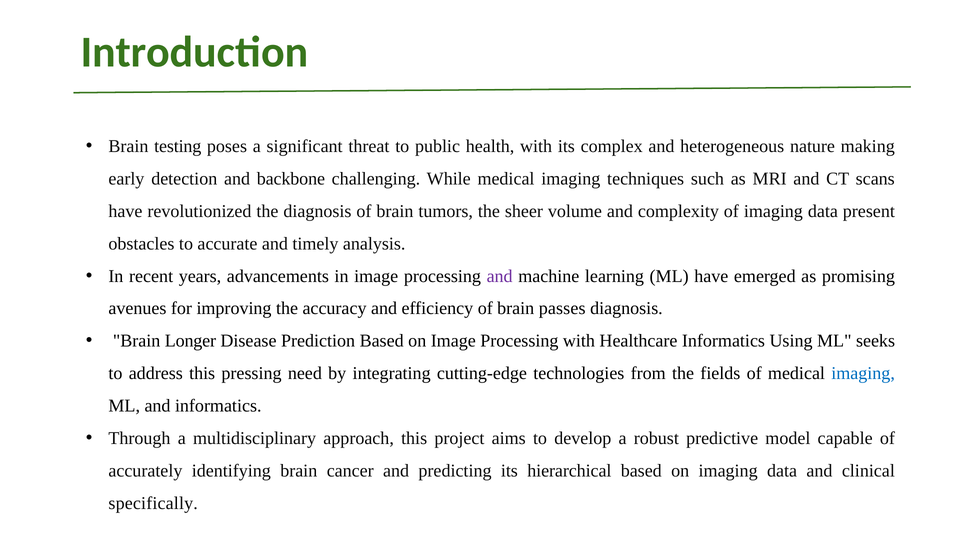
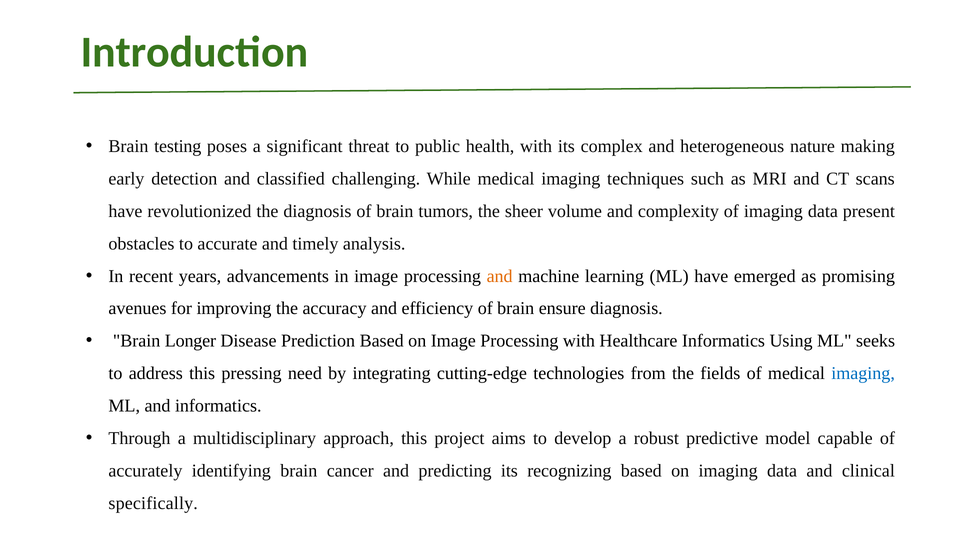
backbone: backbone -> classified
and at (500, 276) colour: purple -> orange
passes: passes -> ensure
hierarchical: hierarchical -> recognizing
